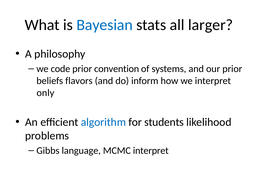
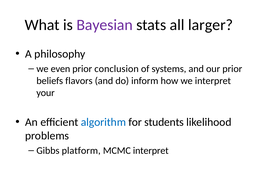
Bayesian colour: blue -> purple
code: code -> even
convention: convention -> conclusion
only: only -> your
language: language -> platform
